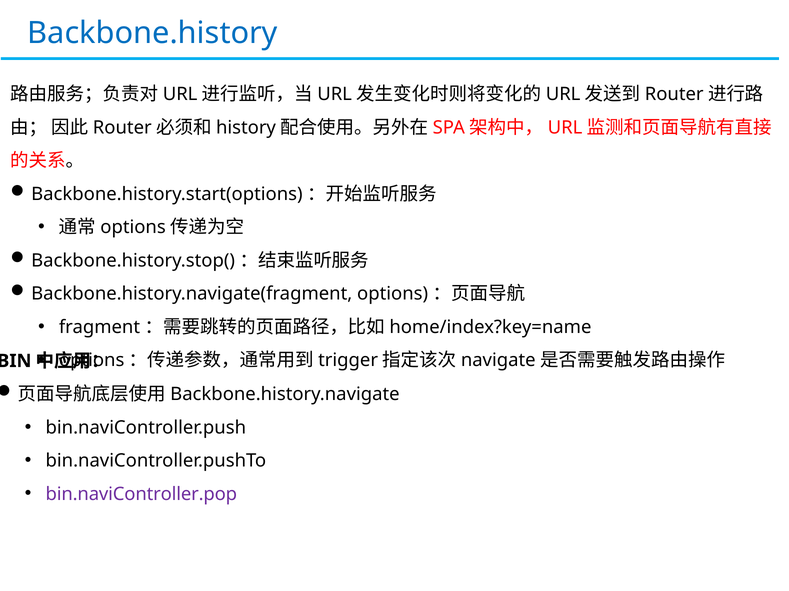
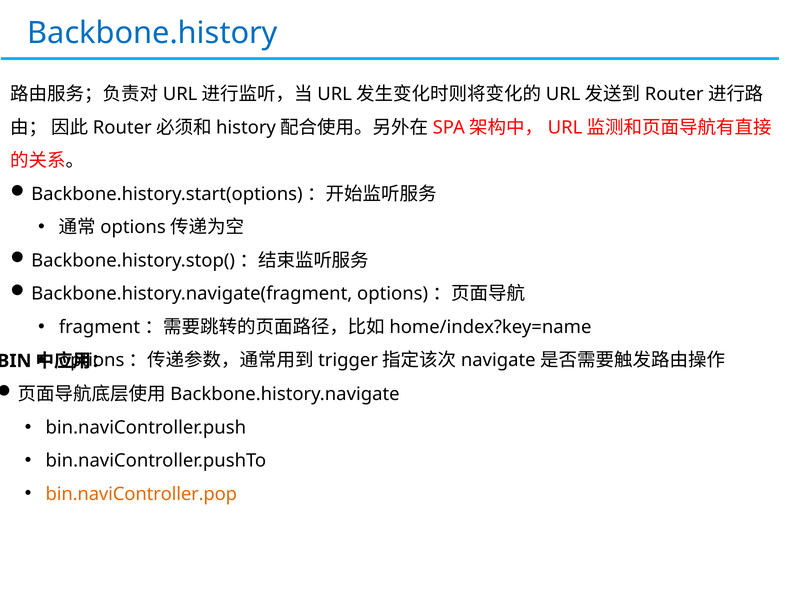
bin.naviController.pop colour: purple -> orange
